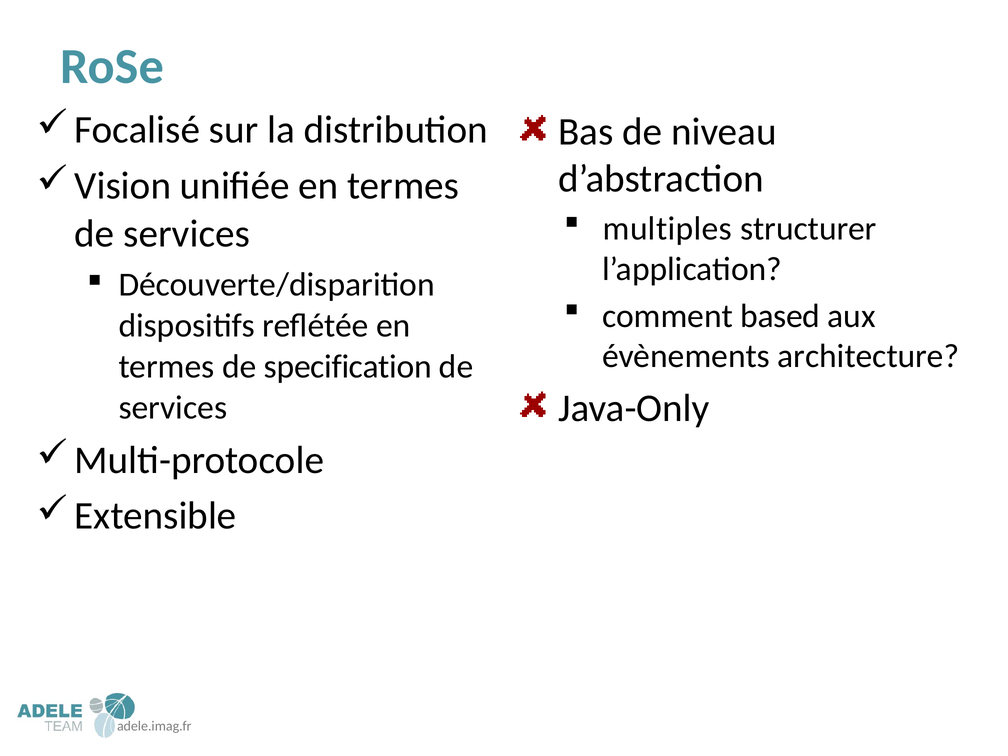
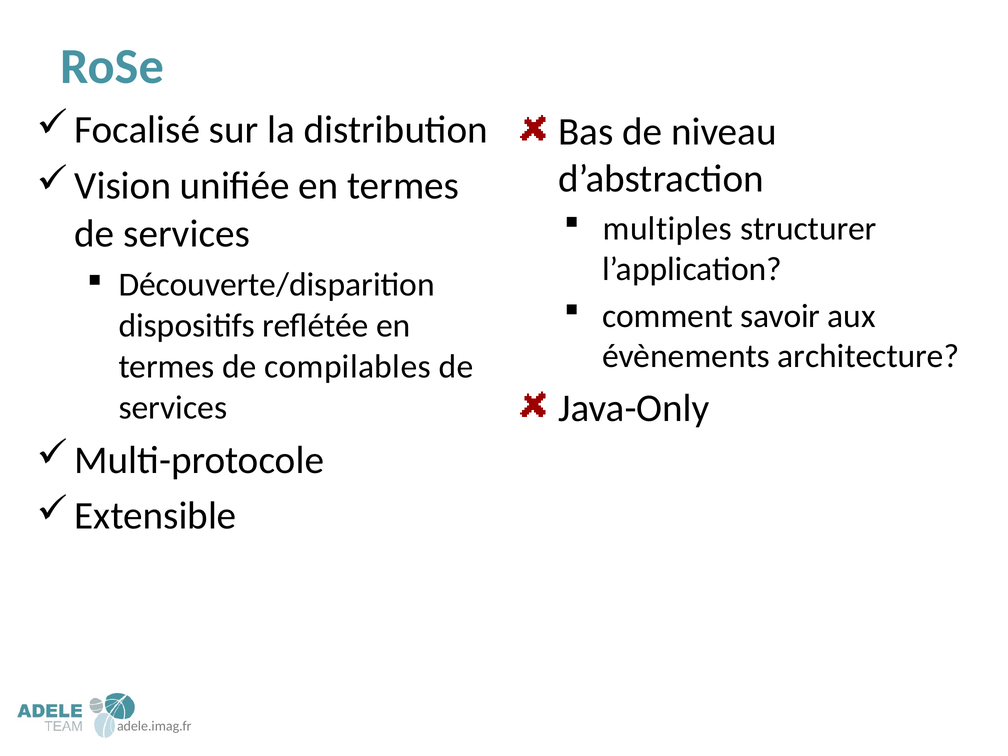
based: based -> savoir
specification: specification -> compilables
